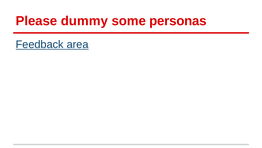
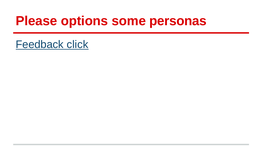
dummy: dummy -> options
area: area -> click
